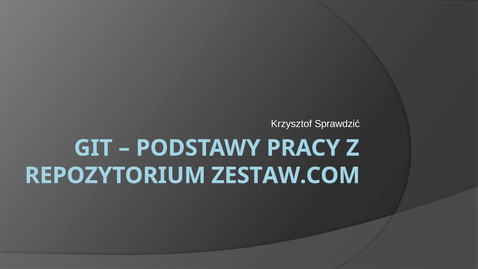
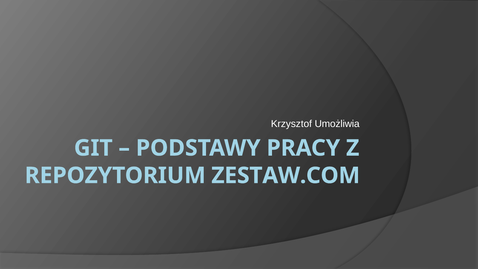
Sprawdzić: Sprawdzić -> Umożliwia
